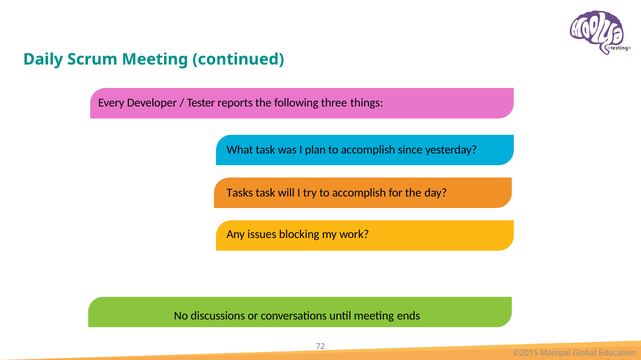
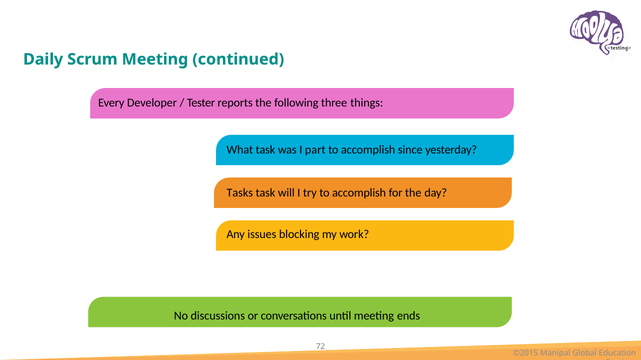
plan: plan -> part
